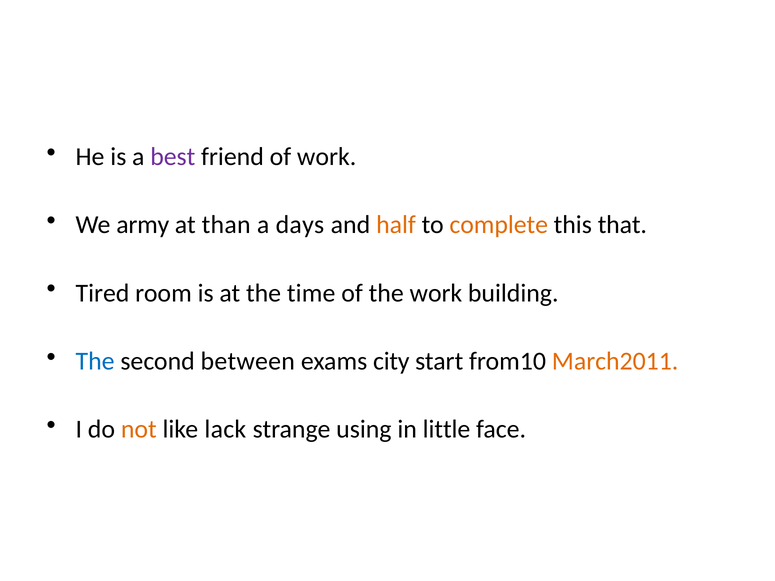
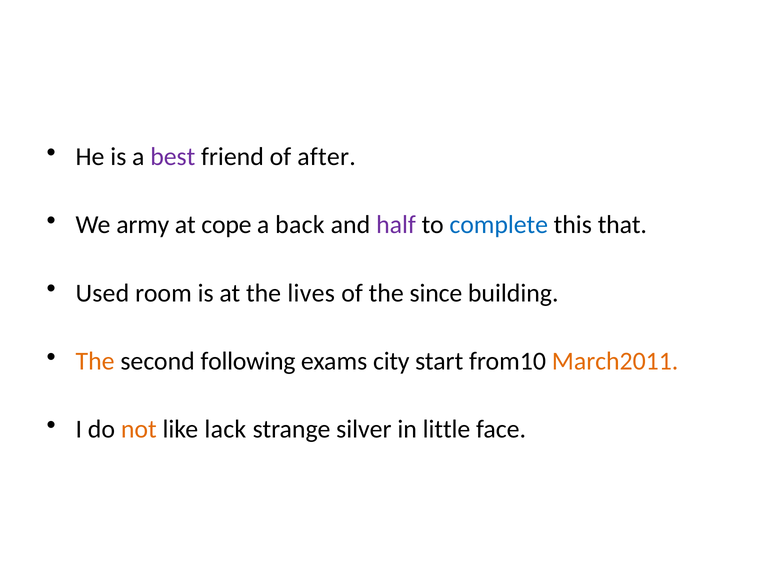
of work: work -> after
than: than -> cope
days: days -> back
half colour: orange -> purple
complete colour: orange -> blue
Tired: Tired -> Used
time: time -> lives
the work: work -> since
The at (95, 361) colour: blue -> orange
between: between -> following
using: using -> silver
